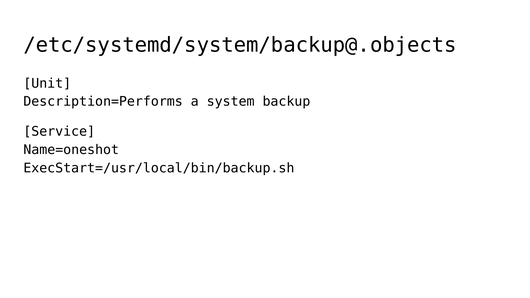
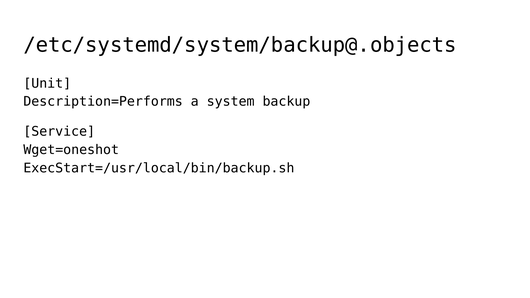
Name=oneshot: Name=oneshot -> Wget=oneshot
